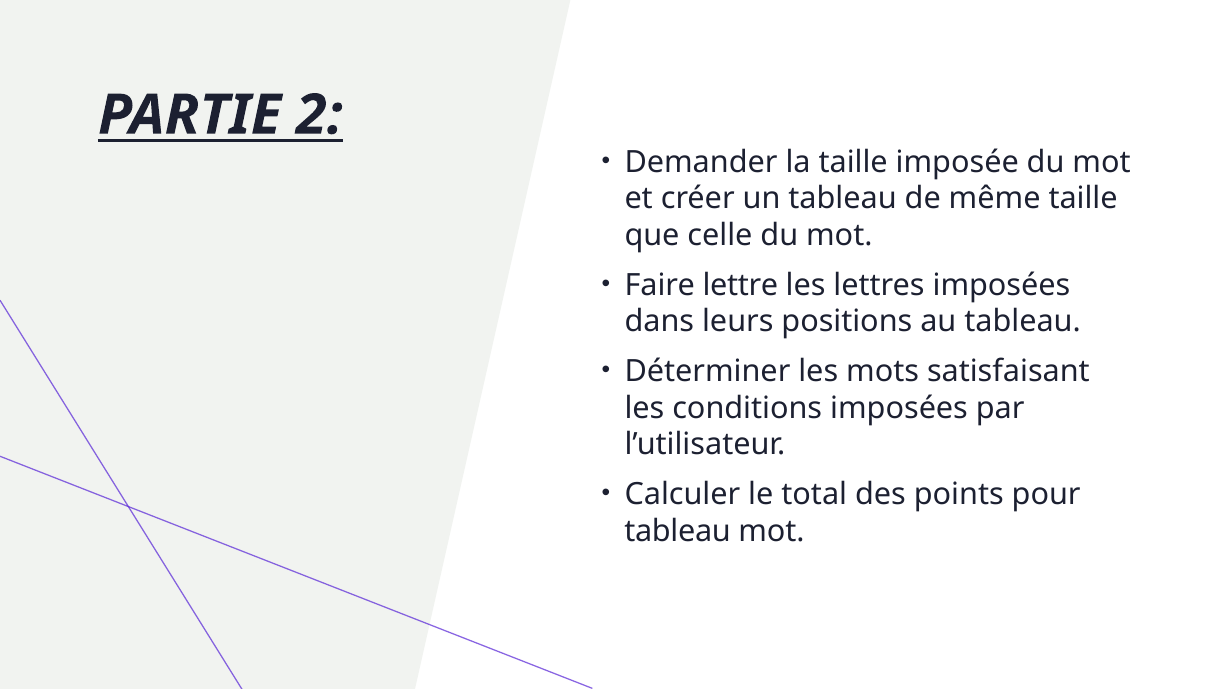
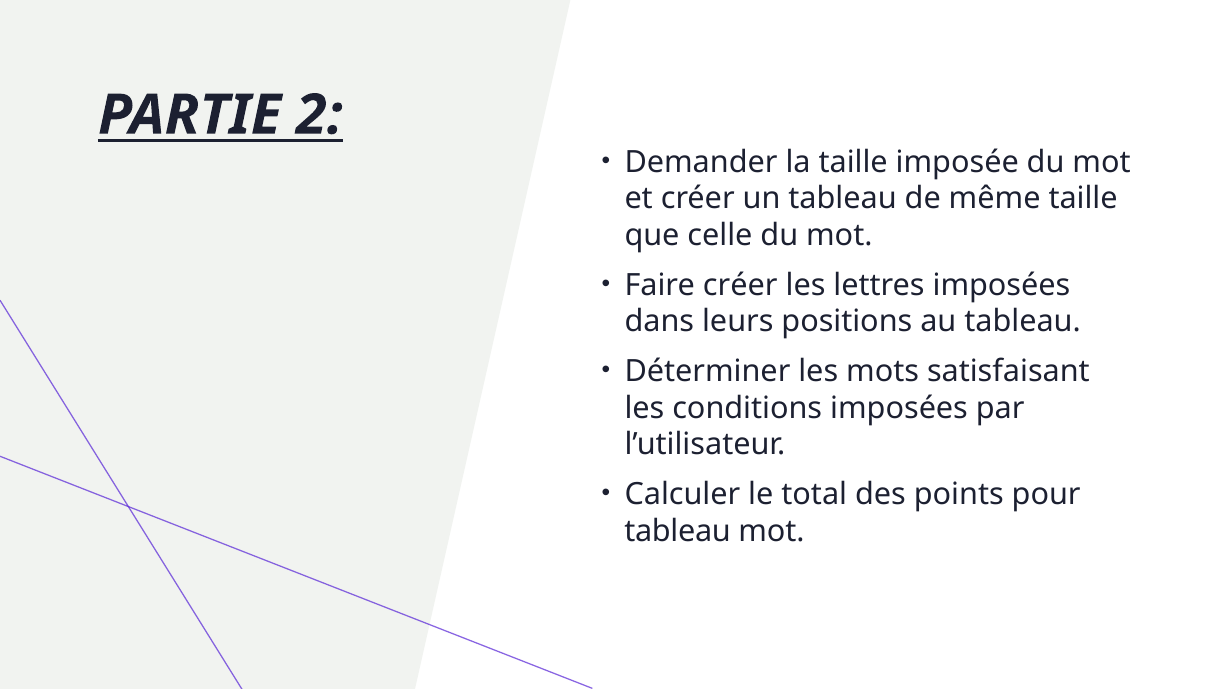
Faire lettre: lettre -> créer
